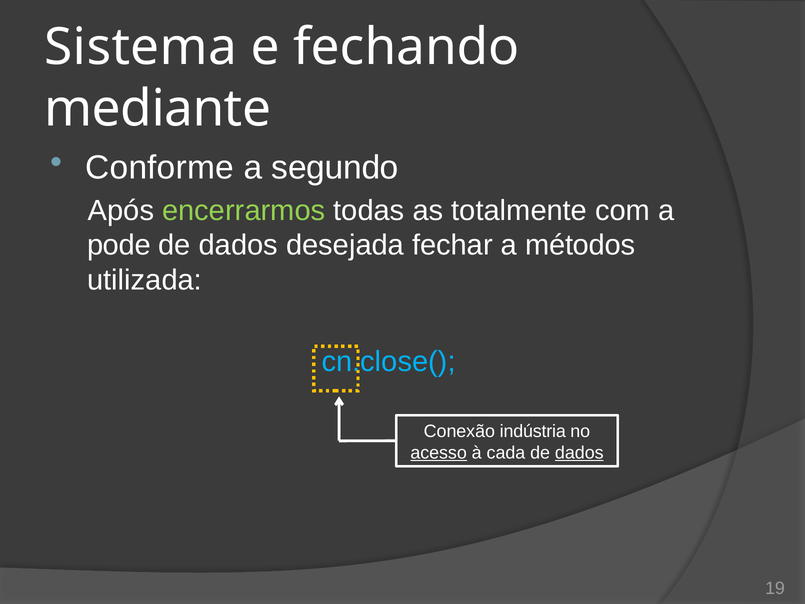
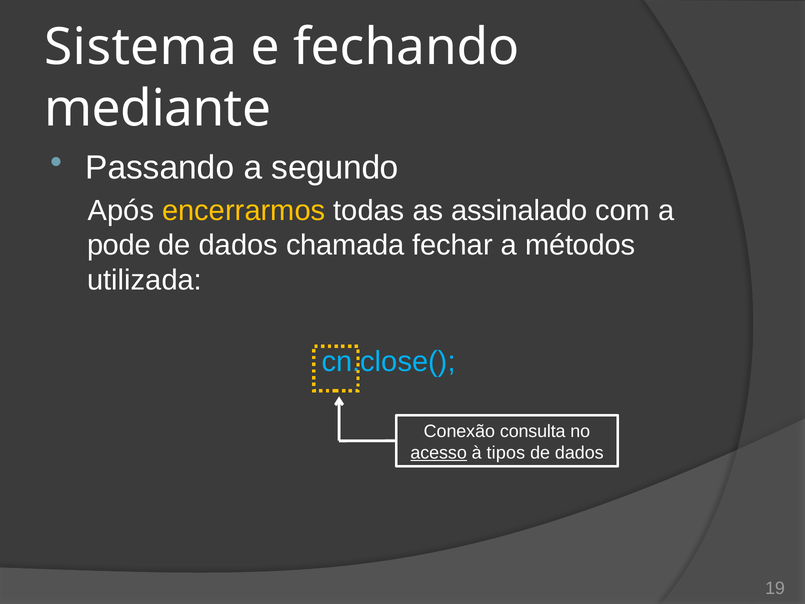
Conforme: Conforme -> Passando
encerrarmos colour: light green -> yellow
totalmente: totalmente -> assinalado
desejada: desejada -> chamada
indústria: indústria -> consulta
cada: cada -> tipos
dados at (579, 453) underline: present -> none
